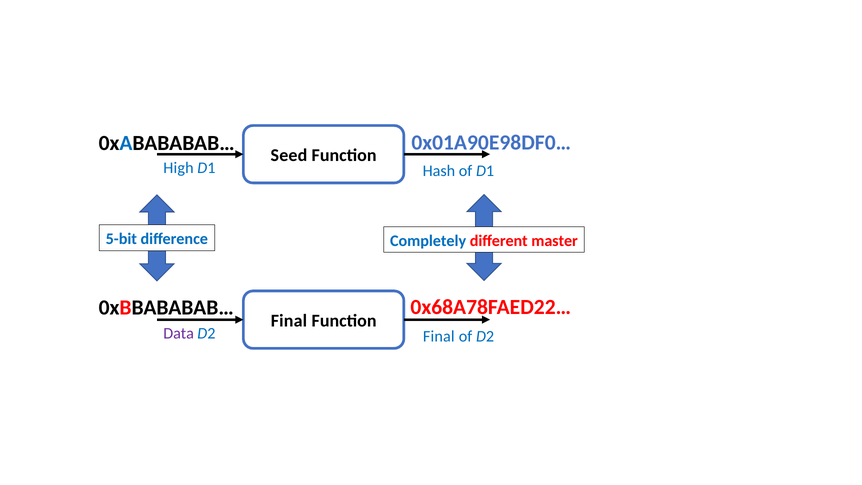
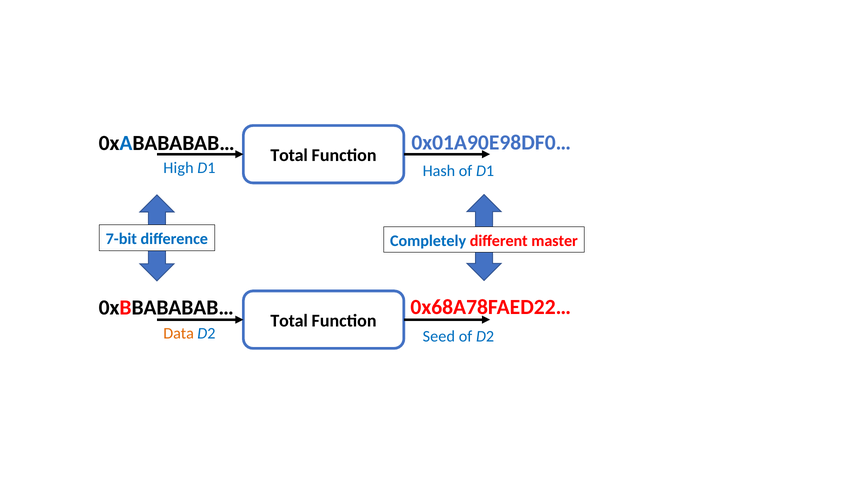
Seed at (289, 155): Seed -> Total
5-bit: 5-bit -> 7-bit
Final at (289, 321): Final -> Total
Data colour: purple -> orange
D2 Final: Final -> Seed
